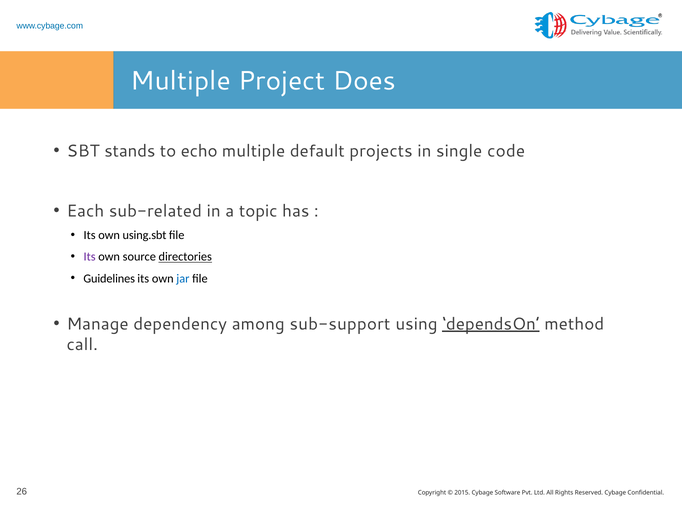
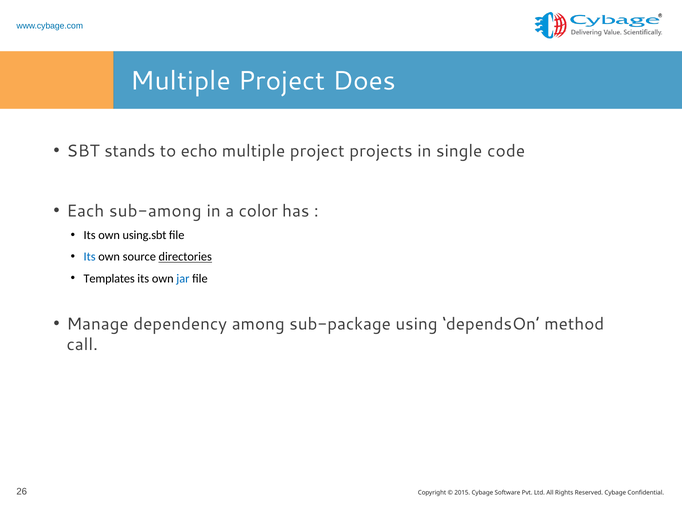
default at (317, 151): default -> project
sub-related: sub-related -> sub-among
topic: topic -> color
Its at (90, 257) colour: purple -> blue
Guidelines: Guidelines -> Templates
sub-support: sub-support -> sub-package
dependsOn underline: present -> none
